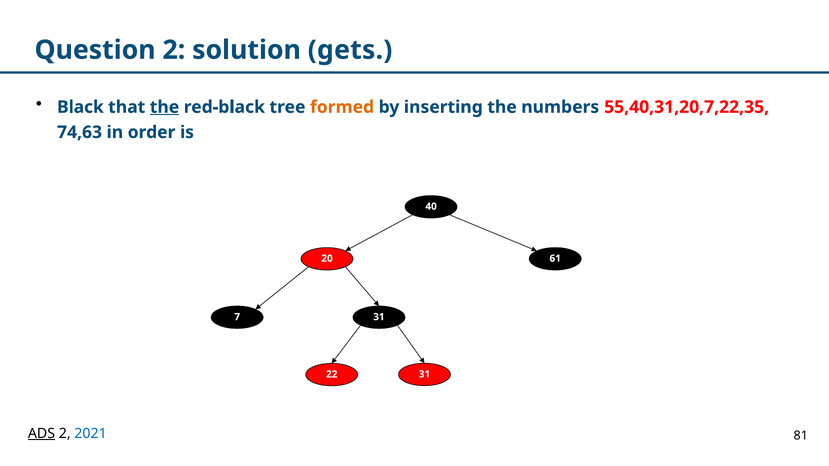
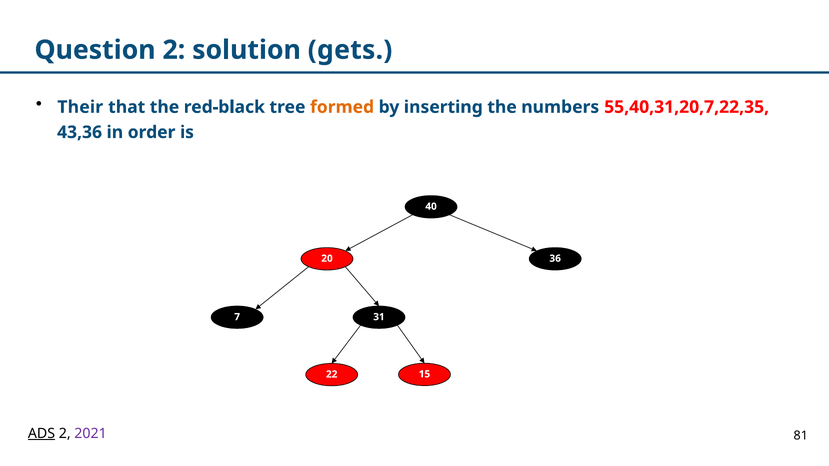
Black: Black -> Their
the at (164, 107) underline: present -> none
74,63: 74,63 -> 43,36
61: 61 -> 36
22 31: 31 -> 15
2021 colour: blue -> purple
